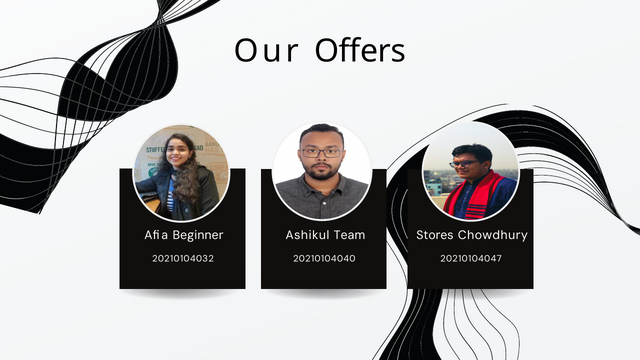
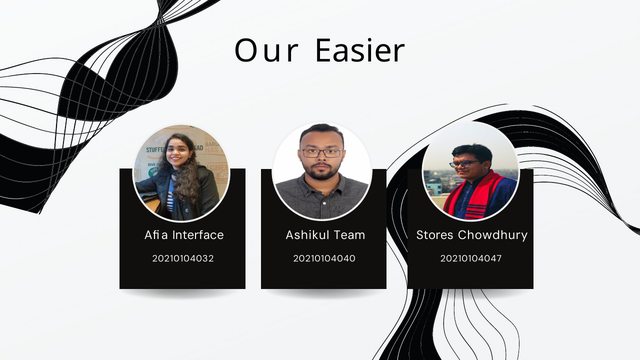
Offers: Offers -> Easier
Beginner: Beginner -> Interface
